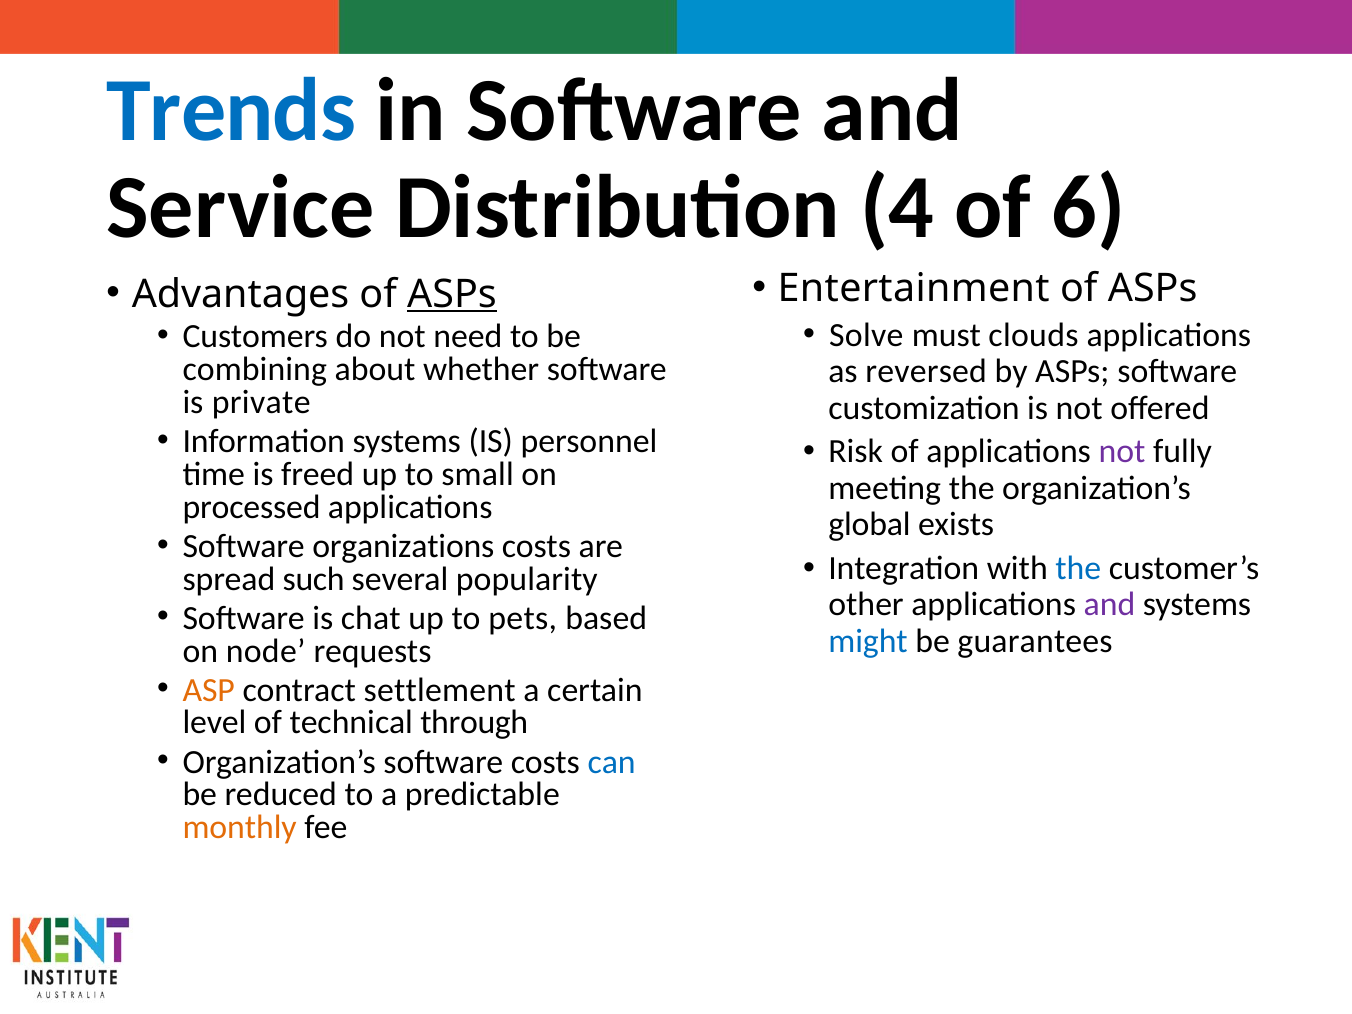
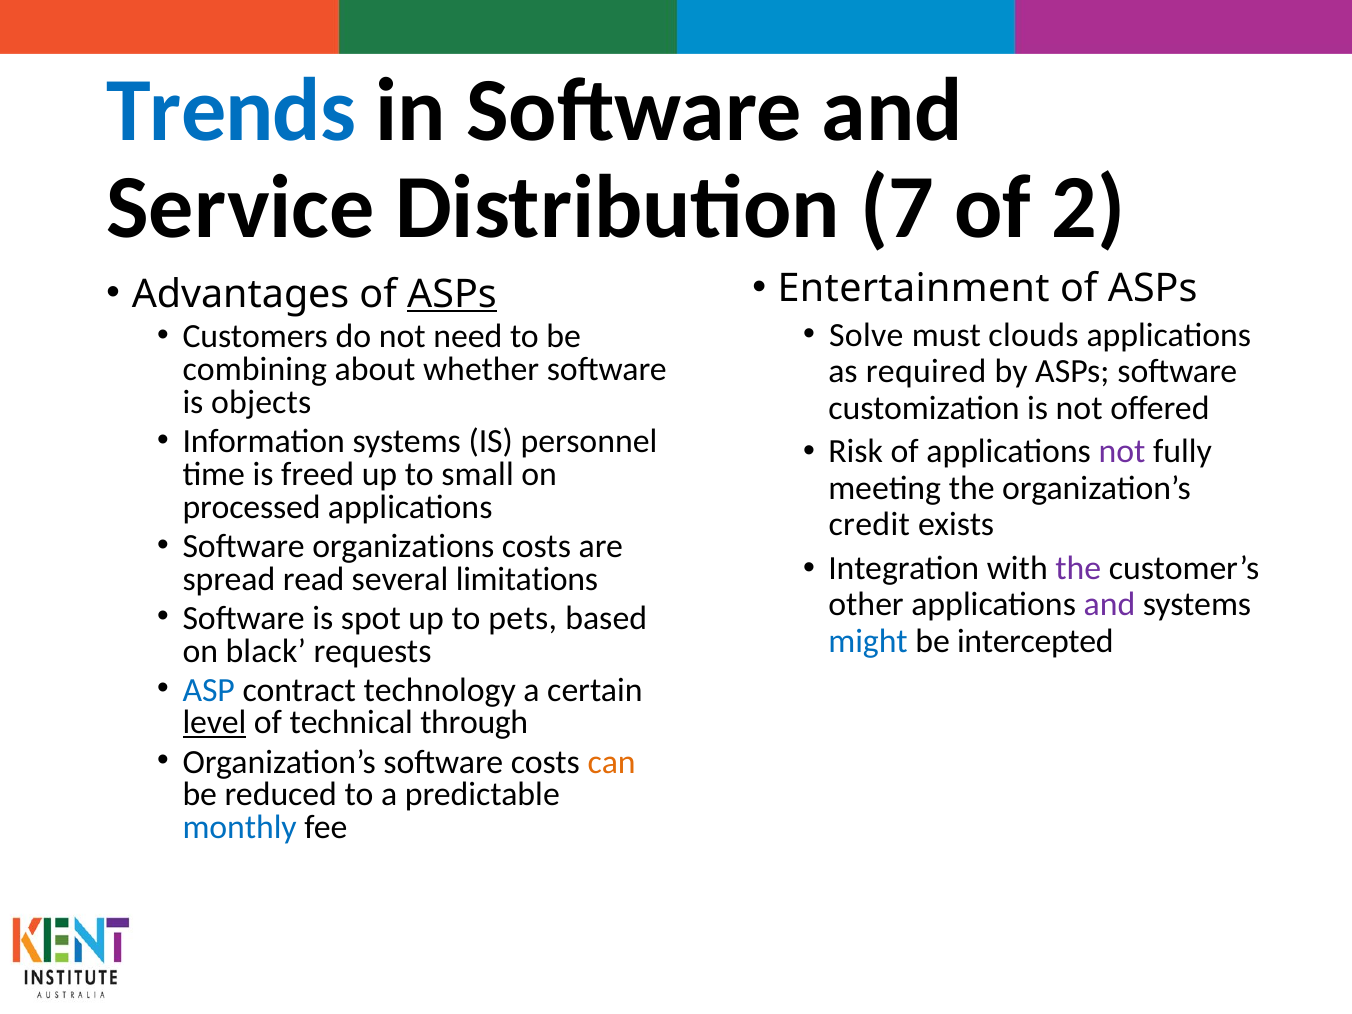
4: 4 -> 7
6: 6 -> 2
reversed: reversed -> required
private: private -> objects
global: global -> credit
the at (1078, 568) colour: blue -> purple
such: such -> read
popularity: popularity -> limitations
chat: chat -> spot
guarantees: guarantees -> intercepted
node: node -> black
ASP colour: orange -> blue
settlement: settlement -> technology
level underline: none -> present
can colour: blue -> orange
monthly colour: orange -> blue
